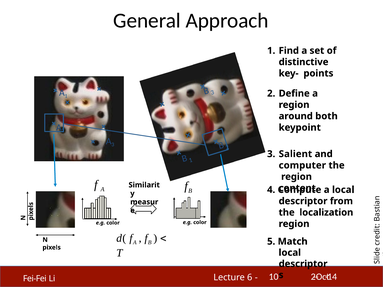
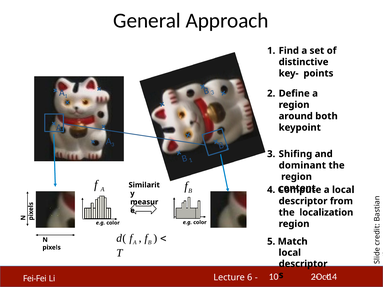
Salient: Salient -> Shifing
computer: computer -> dominant
